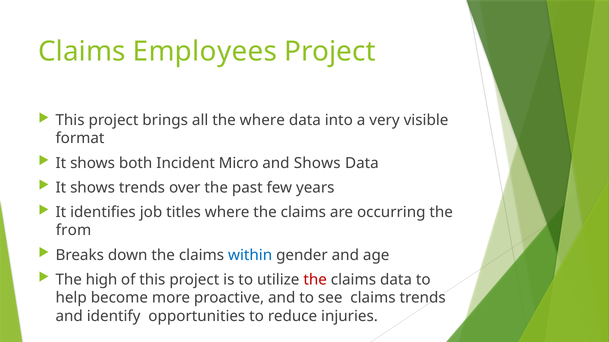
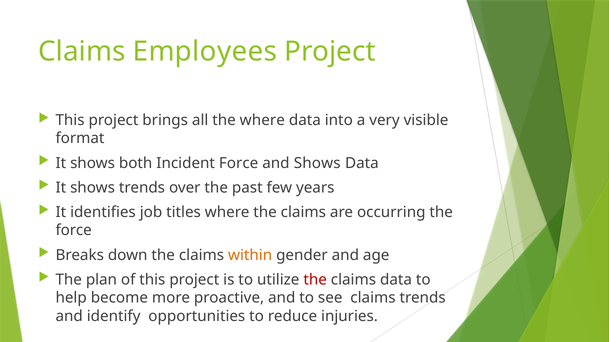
Incident Micro: Micro -> Force
from at (74, 231): from -> force
within colour: blue -> orange
high: high -> plan
